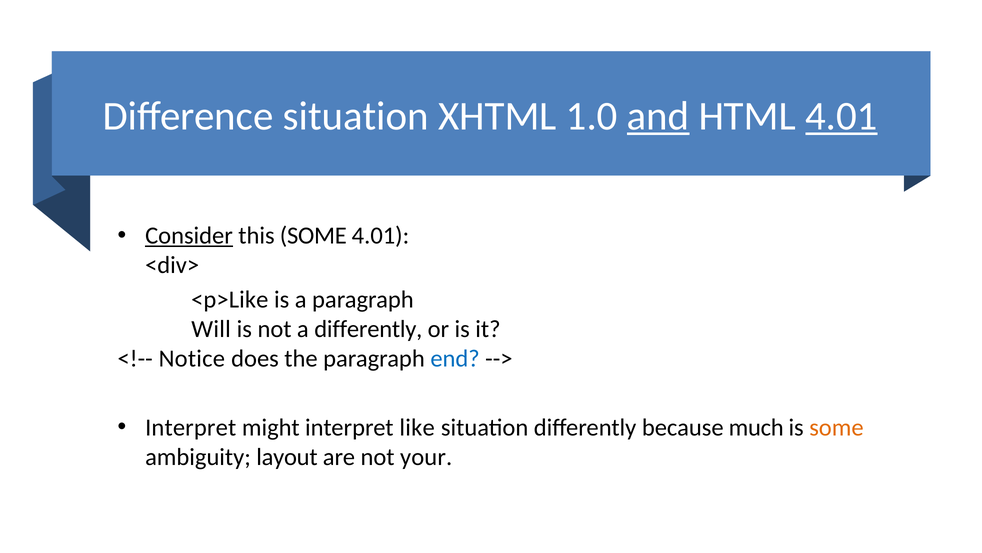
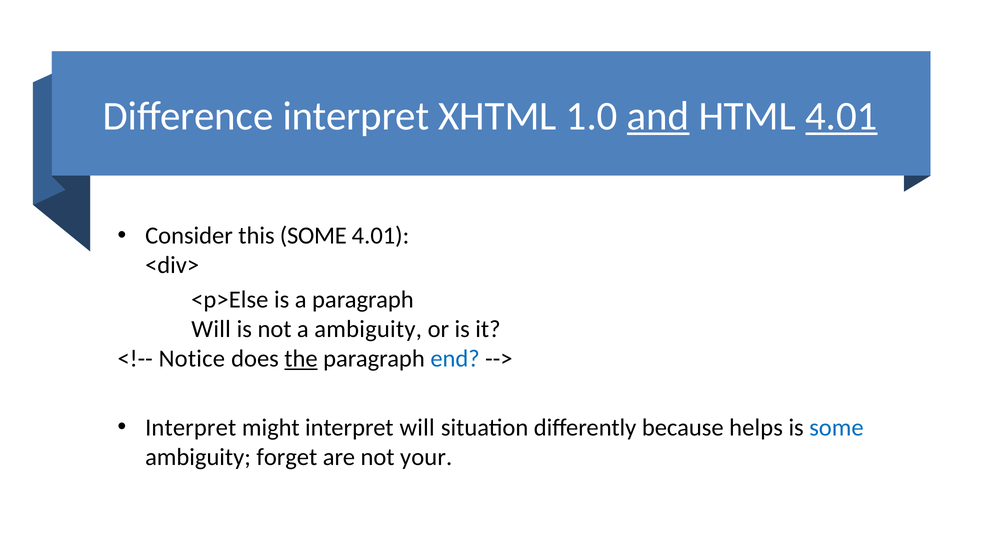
Difference situation: situation -> interpret
Consider underline: present -> none
<p>Like: <p>Like -> <p>Else
a differently: differently -> ambiguity
the underline: none -> present
interpret like: like -> will
much: much -> helps
some at (836, 427) colour: orange -> blue
layout: layout -> forget
